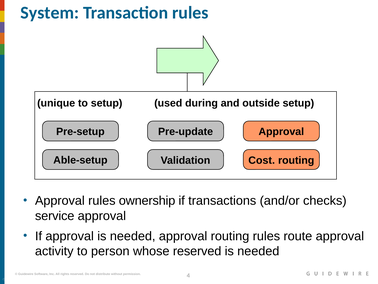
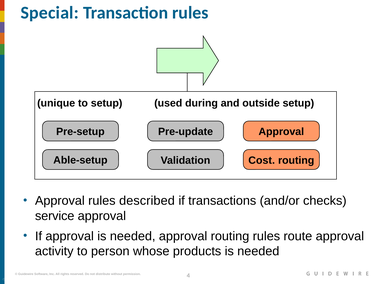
System: System -> Special
ownership: ownership -> described
whose reserved: reserved -> products
